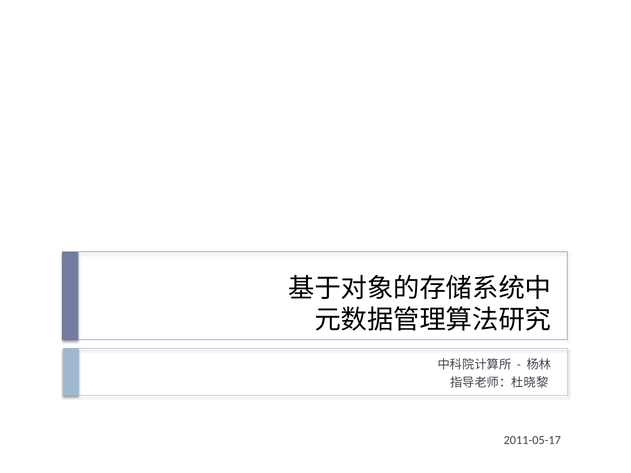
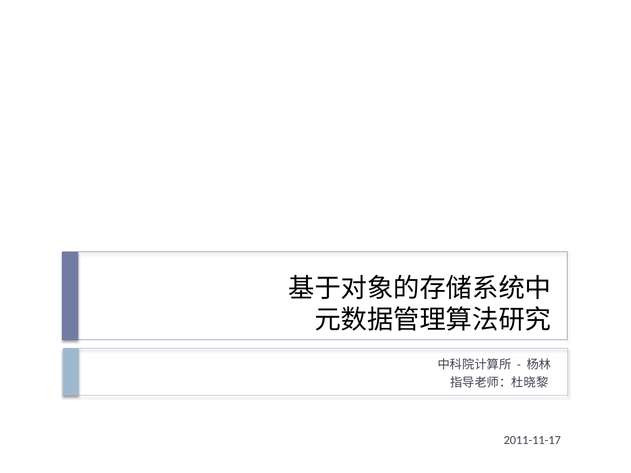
2011-05-17: 2011-05-17 -> 2011-11-17
